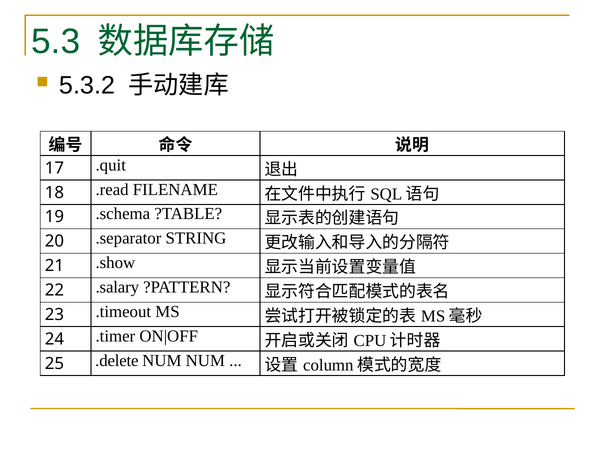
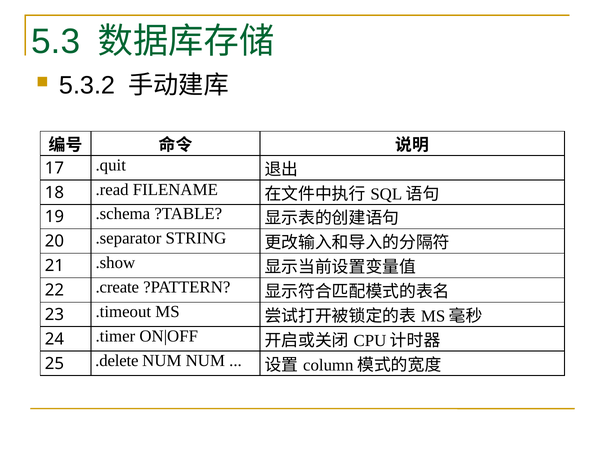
.salary: .salary -> .create
